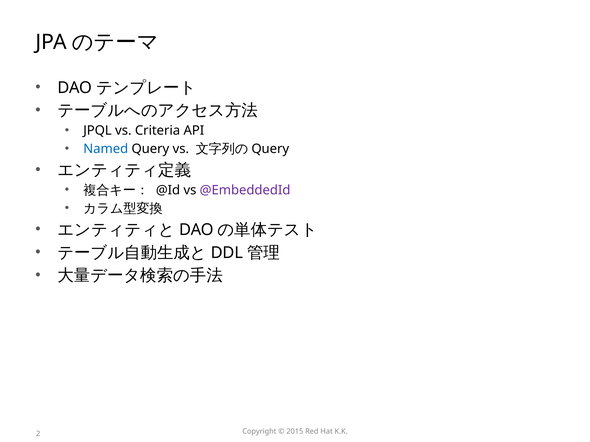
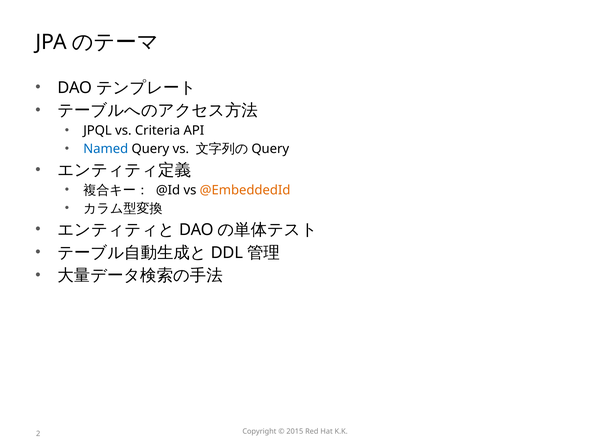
@EmbeddedId colour: purple -> orange
